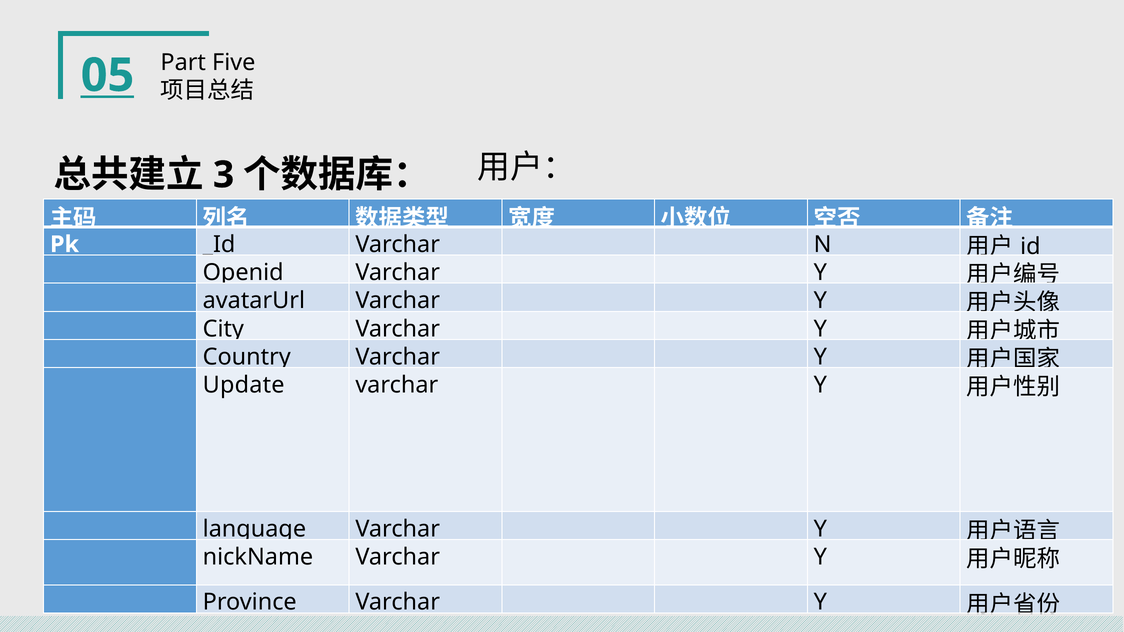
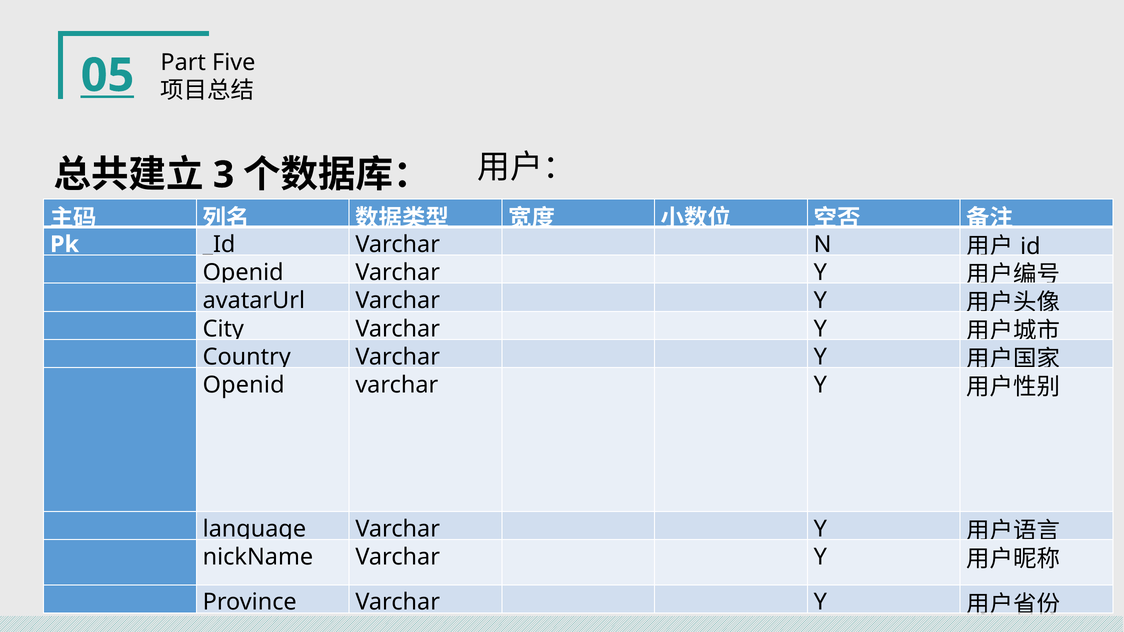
Update at (244, 385): Update -> Openid
